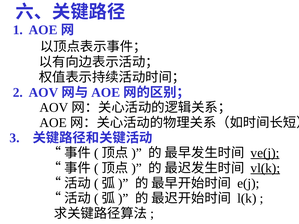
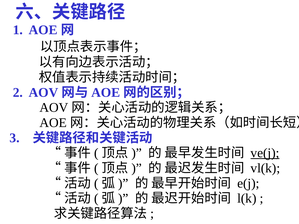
vl(k underline: present -> none
